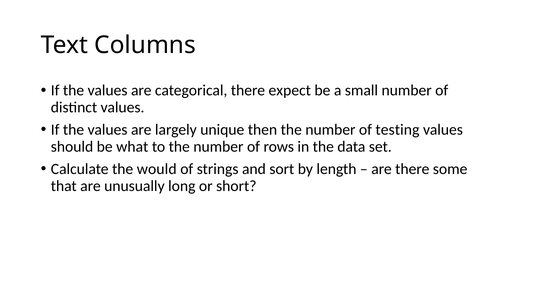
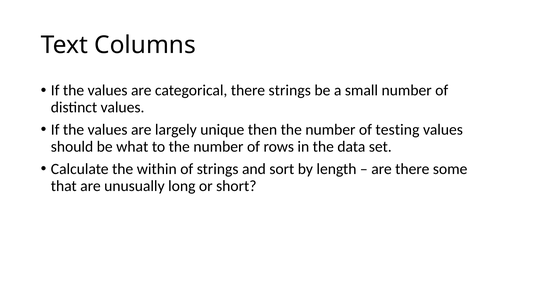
there expect: expect -> strings
would: would -> within
